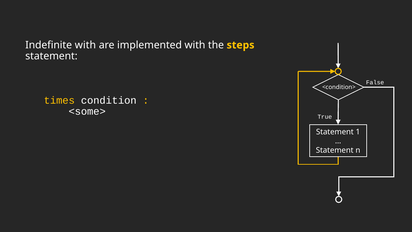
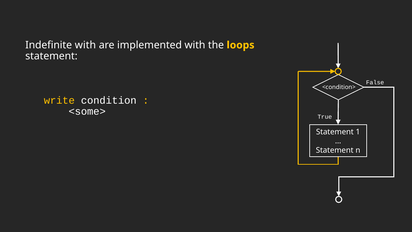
steps: steps -> loops
times: times -> write
